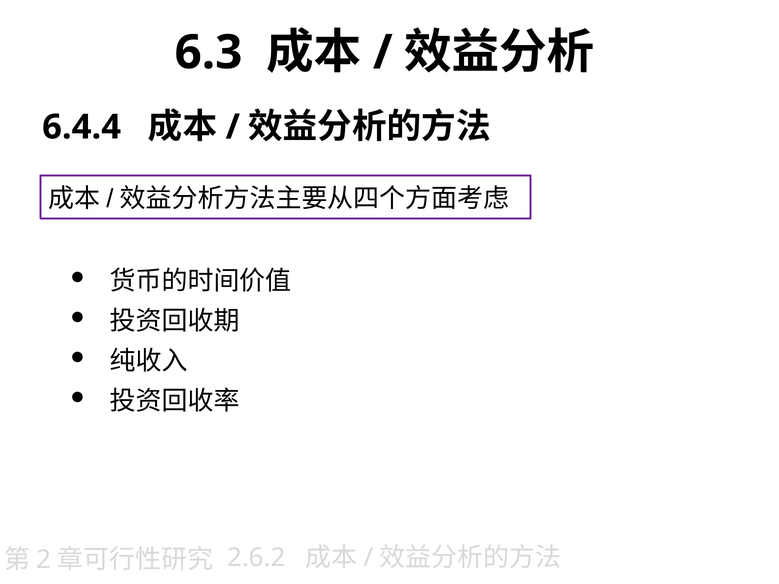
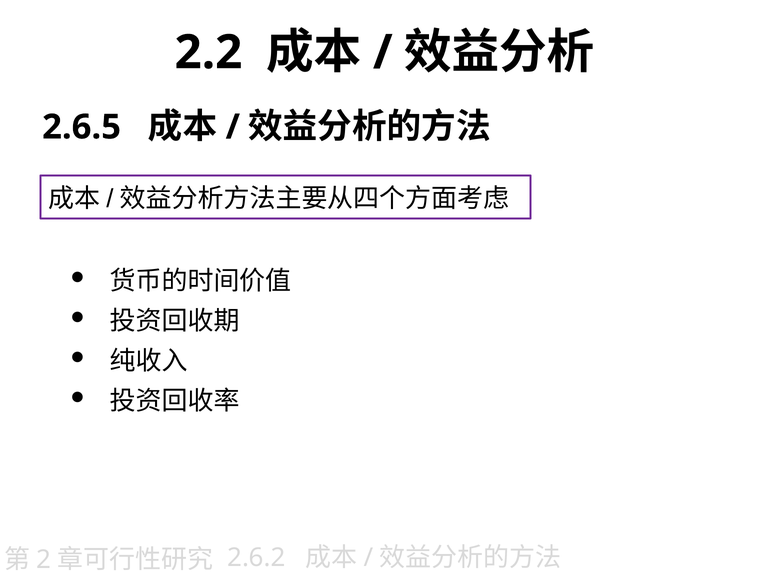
6.3: 6.3 -> 2.2
6.4.4: 6.4.4 -> 2.6.5
